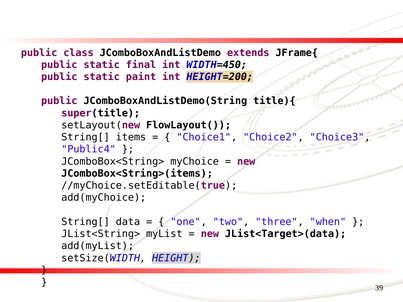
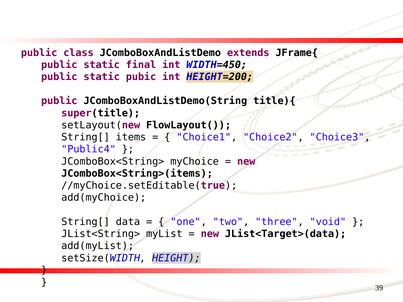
paint: paint -> pubic
when: when -> void
